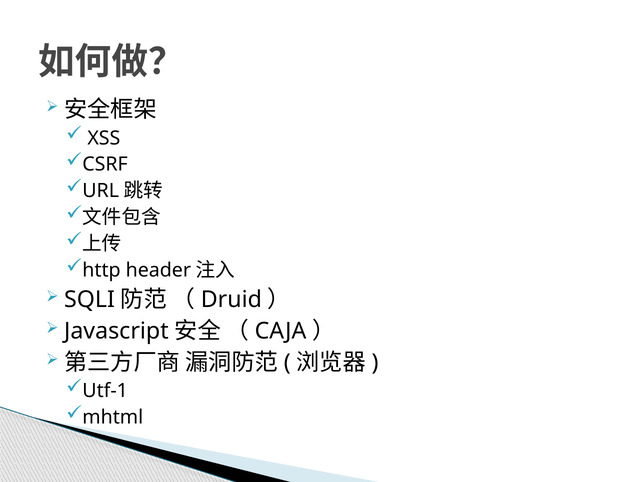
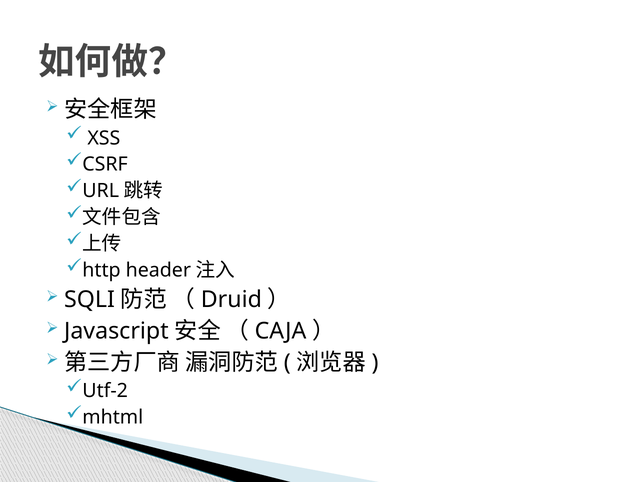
Utf-1: Utf-1 -> Utf-2
